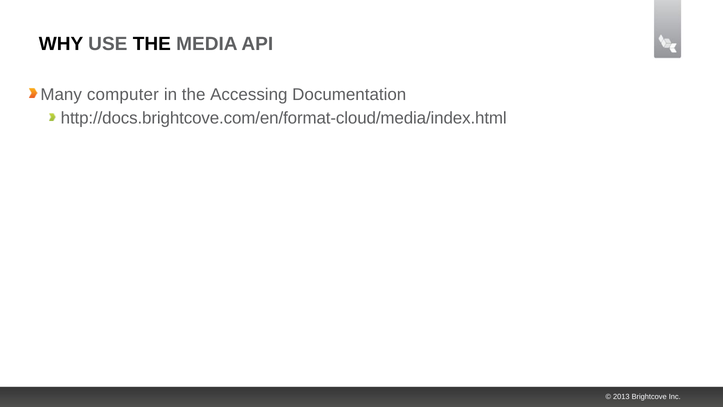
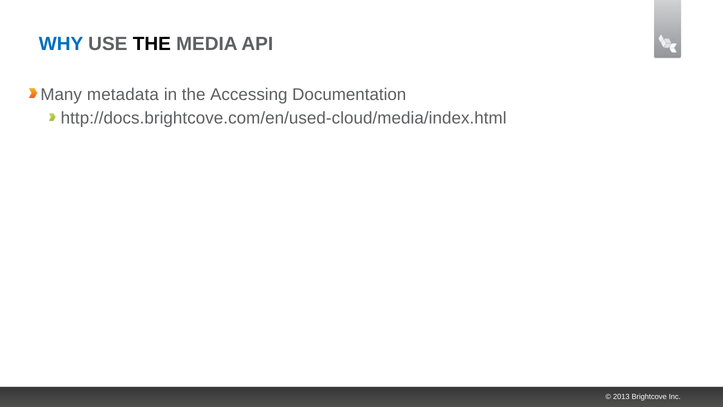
WHY colour: black -> blue
computer: computer -> metadata
http://docs.brightcove.com/en/format-cloud/media/index.html: http://docs.brightcove.com/en/format-cloud/media/index.html -> http://docs.brightcove.com/en/used-cloud/media/index.html
